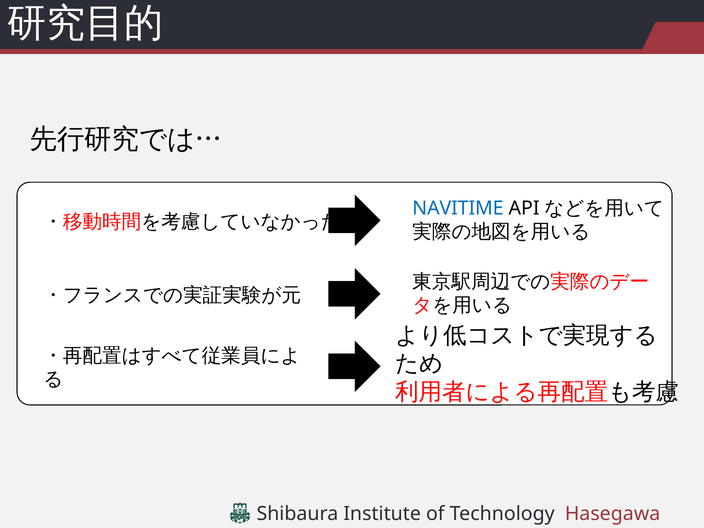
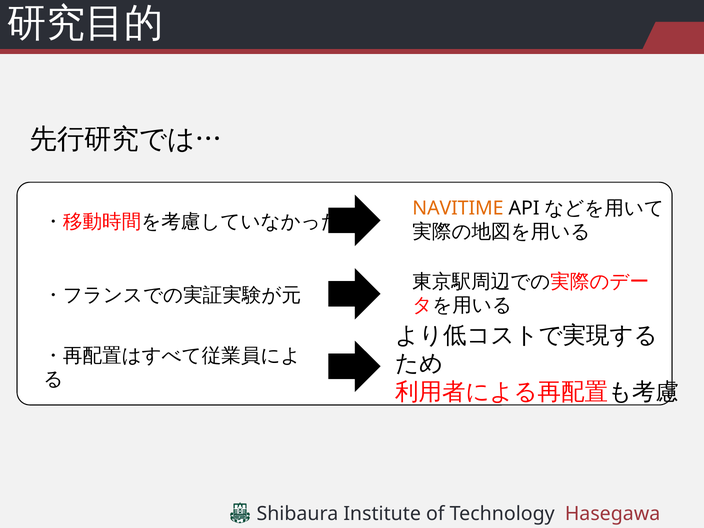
NAVITIME colour: blue -> orange
